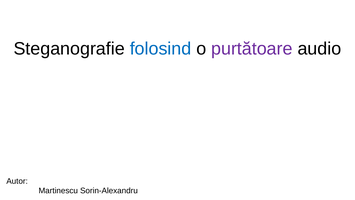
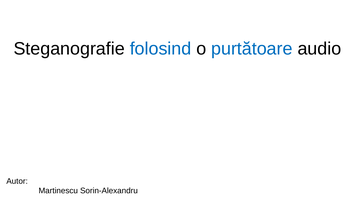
purtătoare colour: purple -> blue
